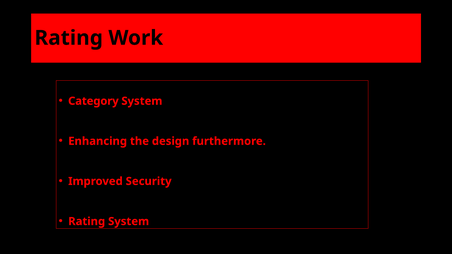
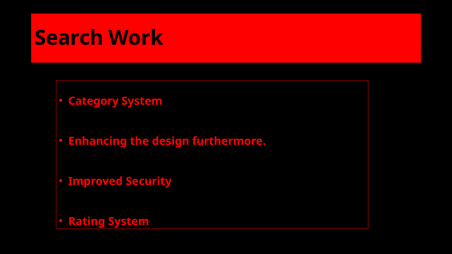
Rating at (69, 38): Rating -> Search
